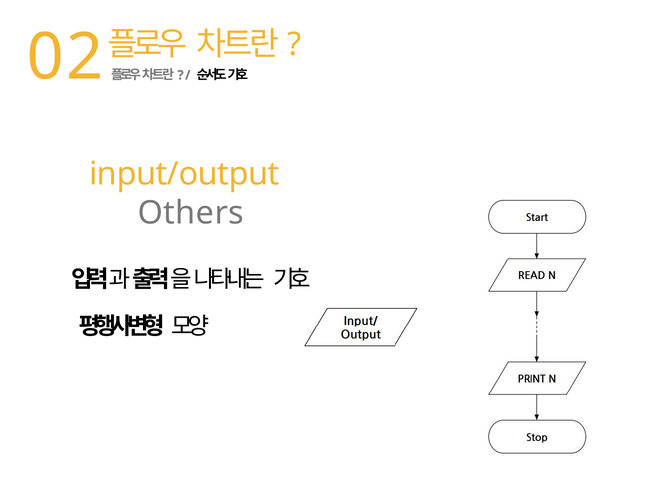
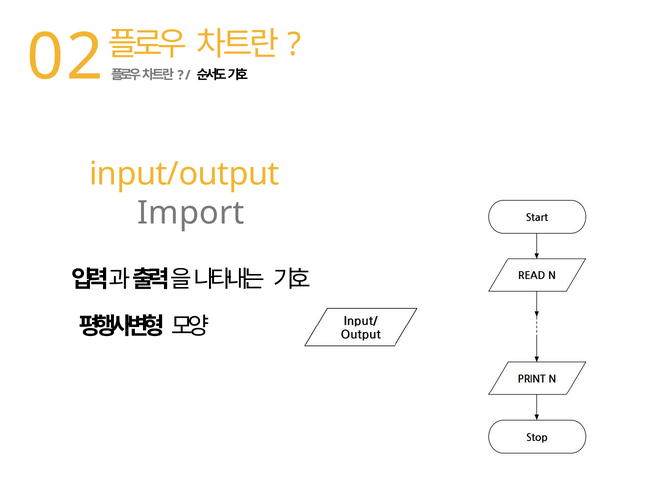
Others: Others -> Import
